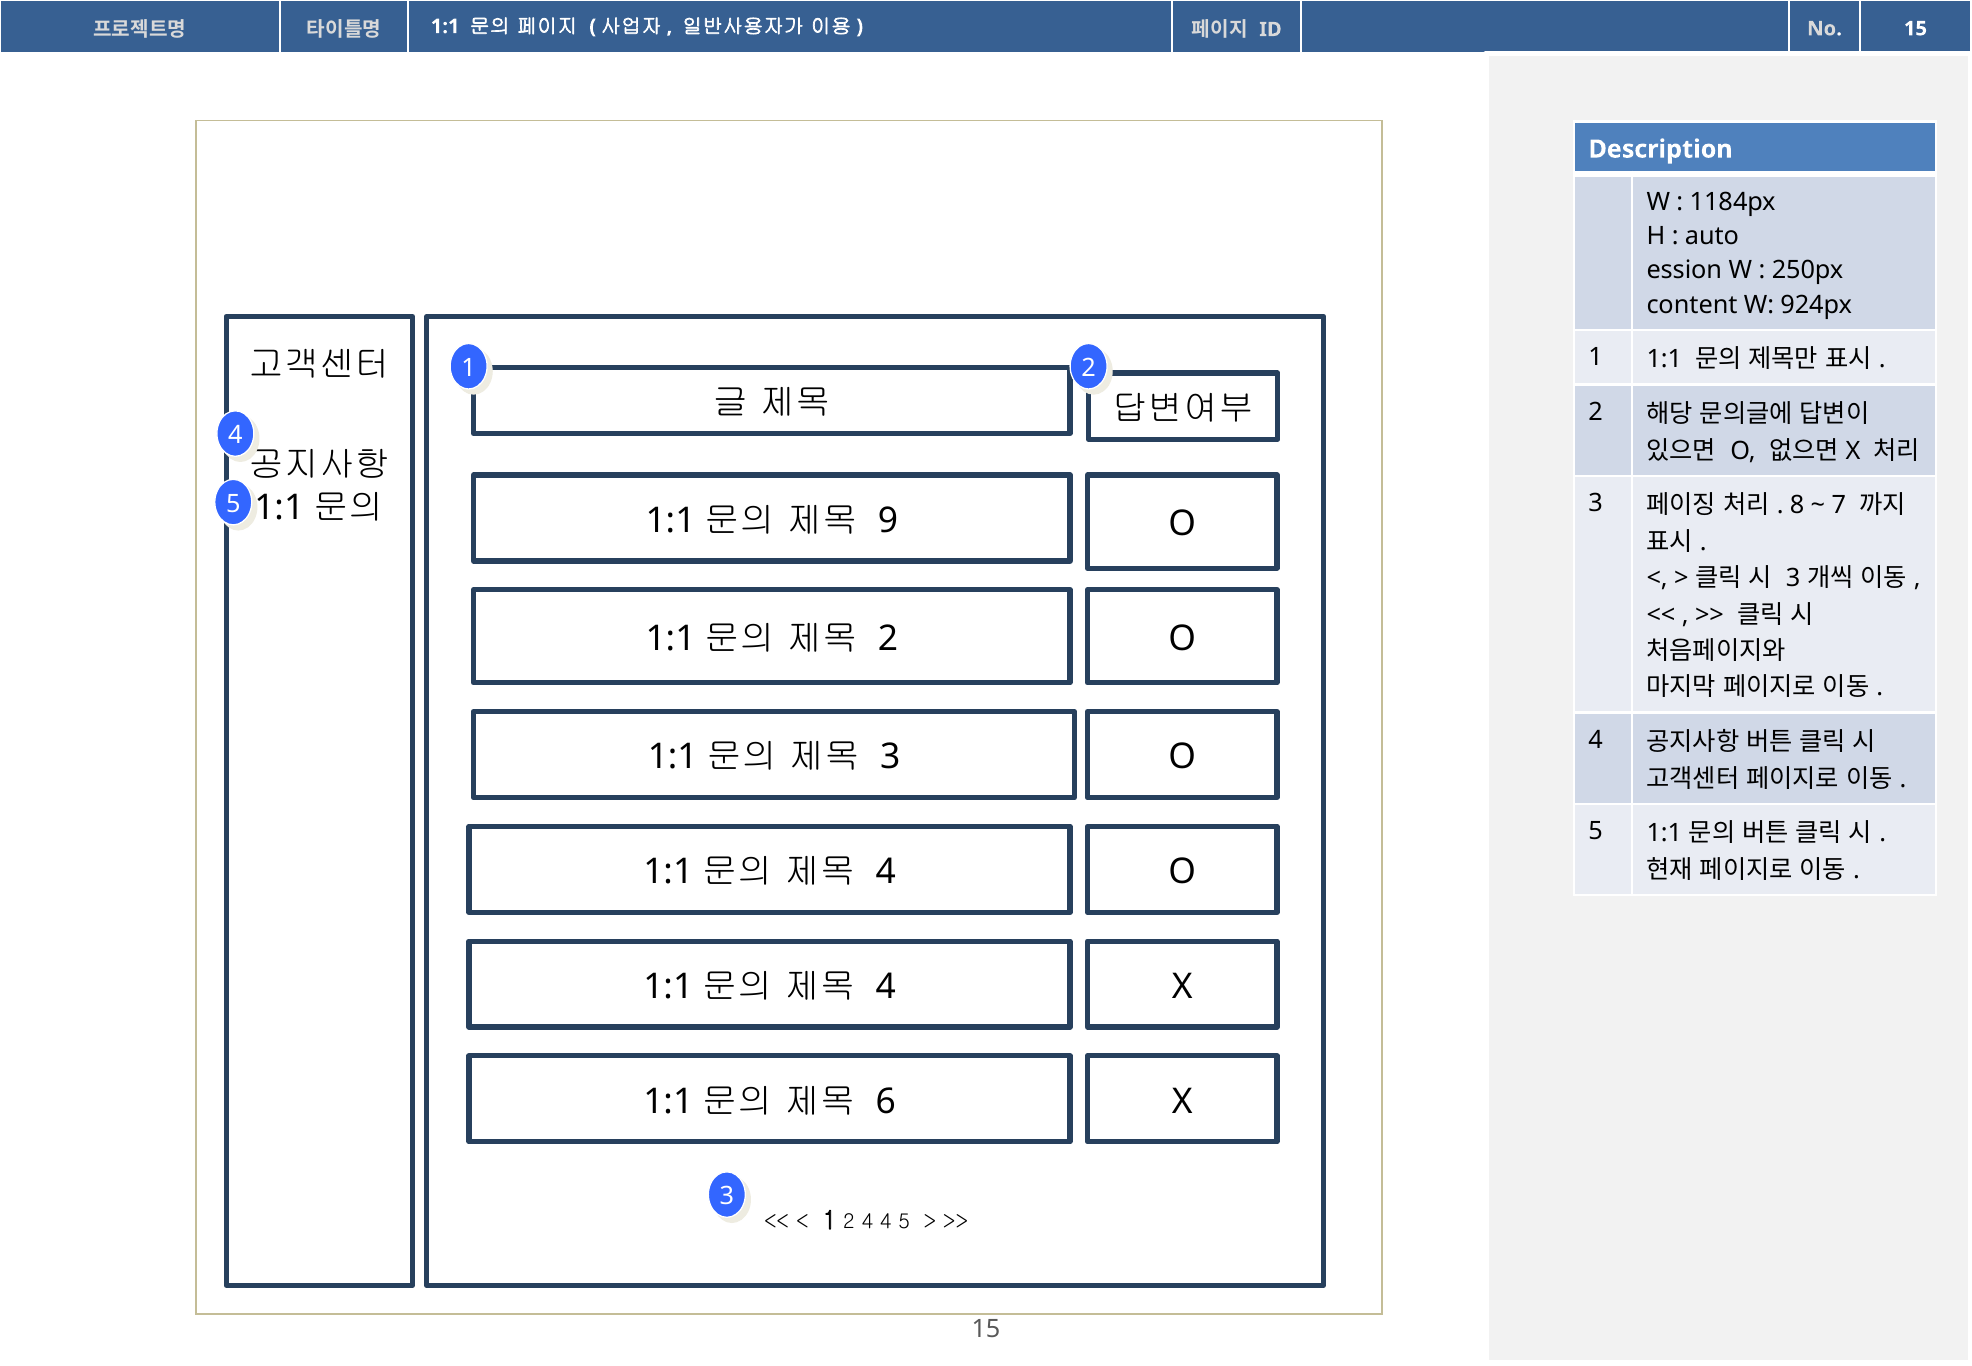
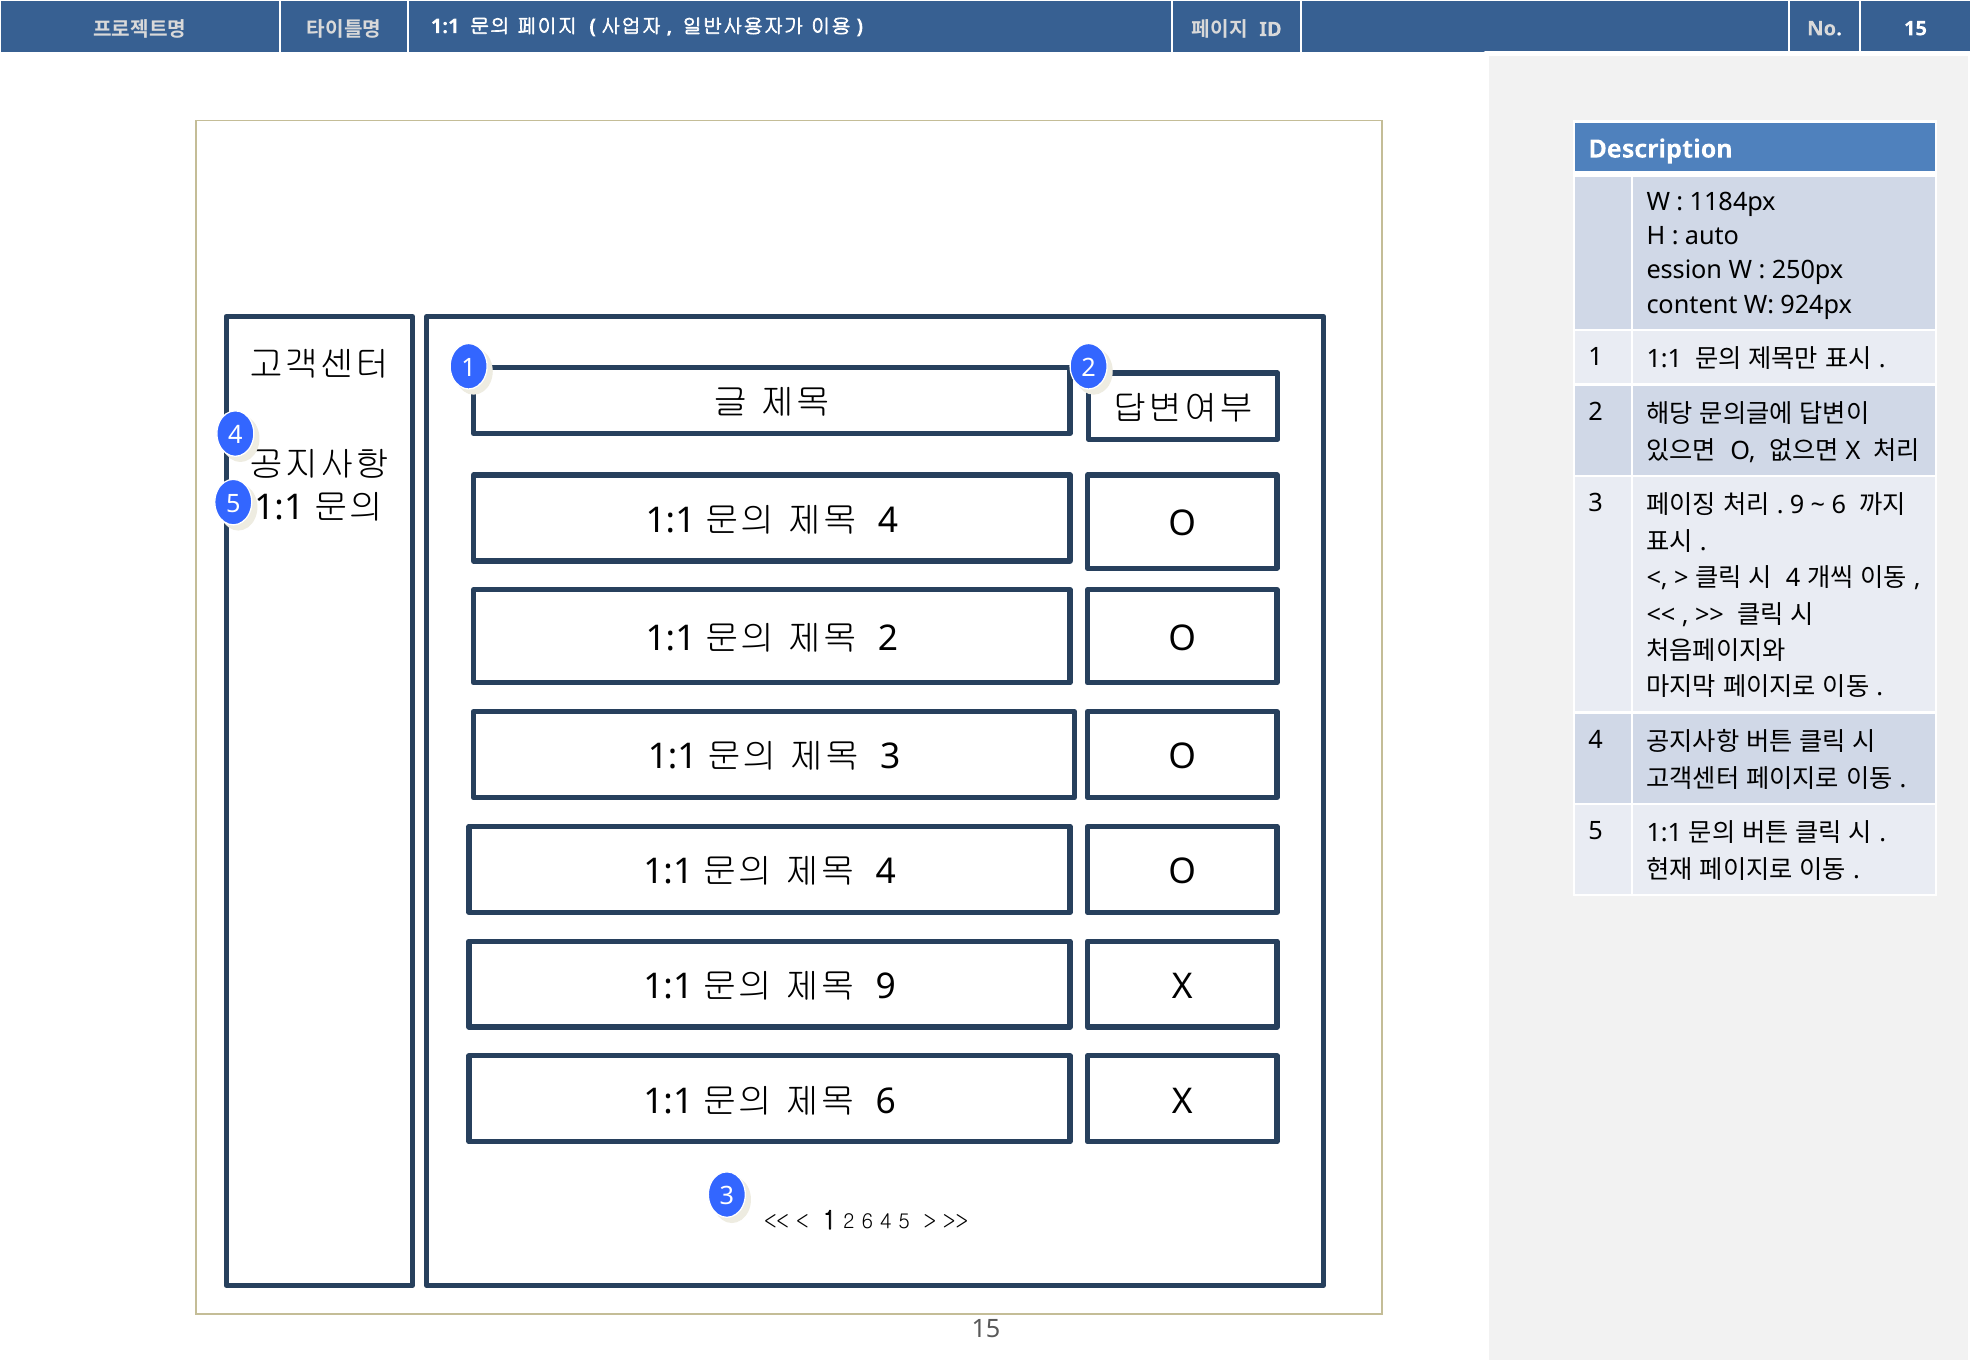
8 at (1797, 505): 8 -> 9
7 at (1839, 505): 7 -> 6
9 at (888, 520): 9 -> 4
3 at (1793, 578): 3 -> 4
4 at (886, 986): 4 -> 9
2 4: 4 -> 6
